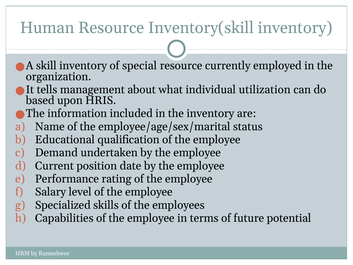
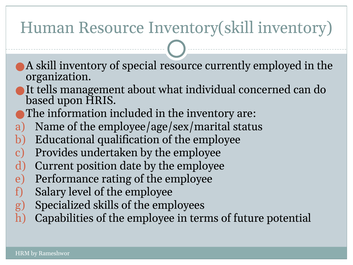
utilization: utilization -> concerned
Demand: Demand -> Provides
